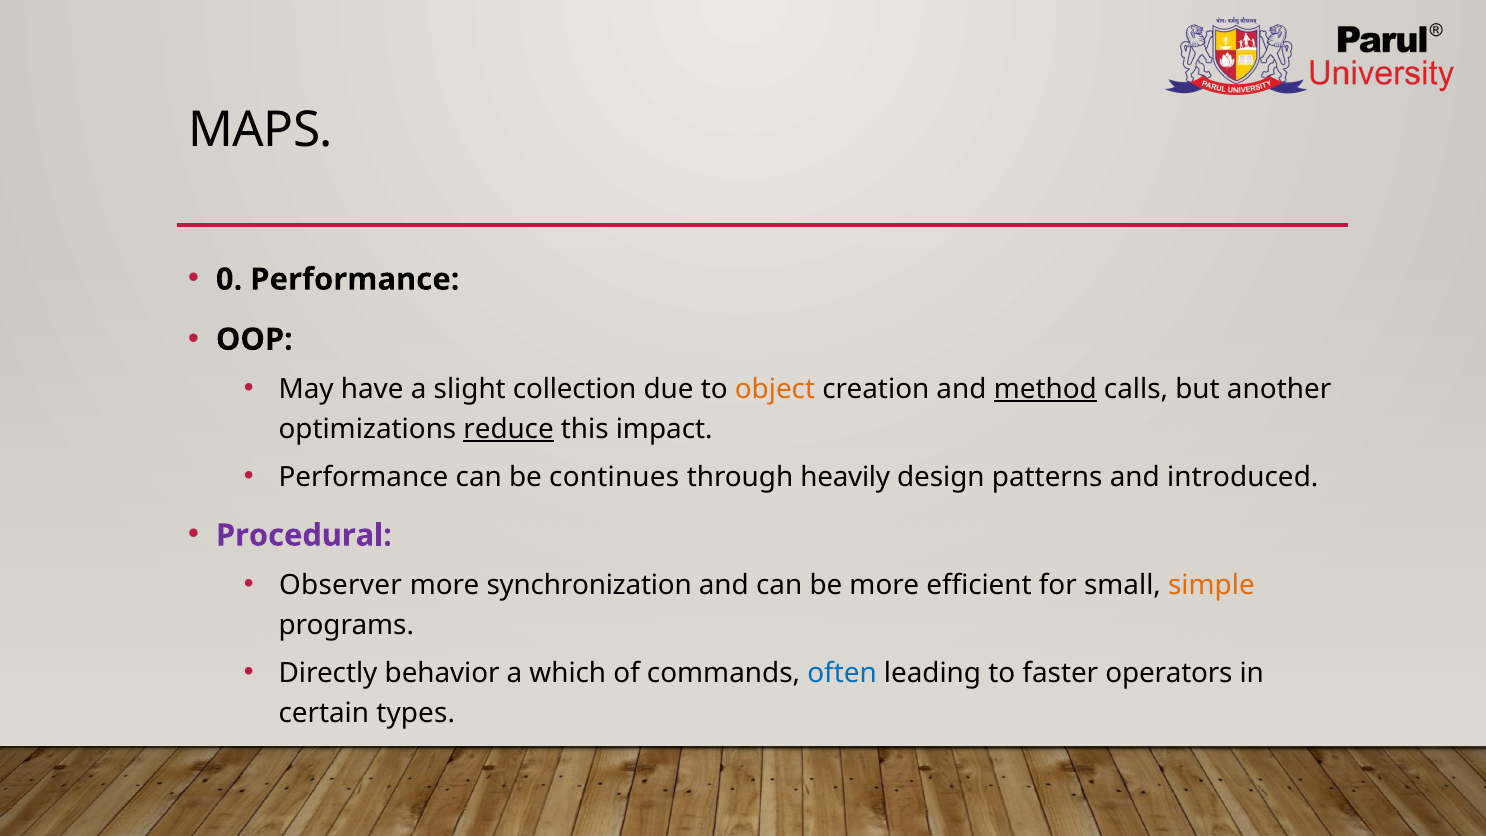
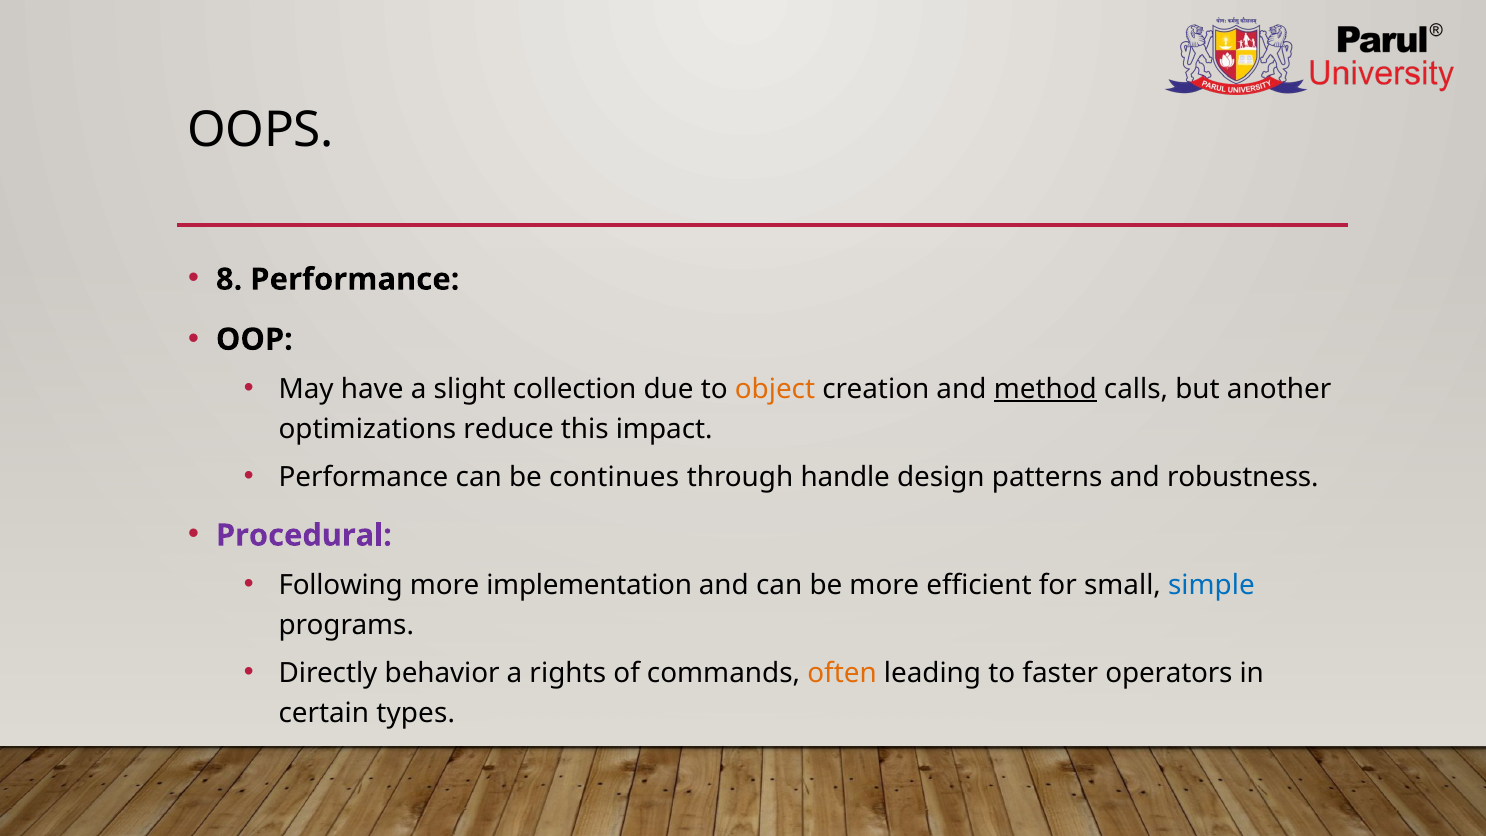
MAPS: MAPS -> OOPS
0: 0 -> 8
reduce underline: present -> none
heavily: heavily -> handle
introduced: introduced -> robustness
Observer: Observer -> Following
synchronization: synchronization -> implementation
simple colour: orange -> blue
which: which -> rights
often colour: blue -> orange
